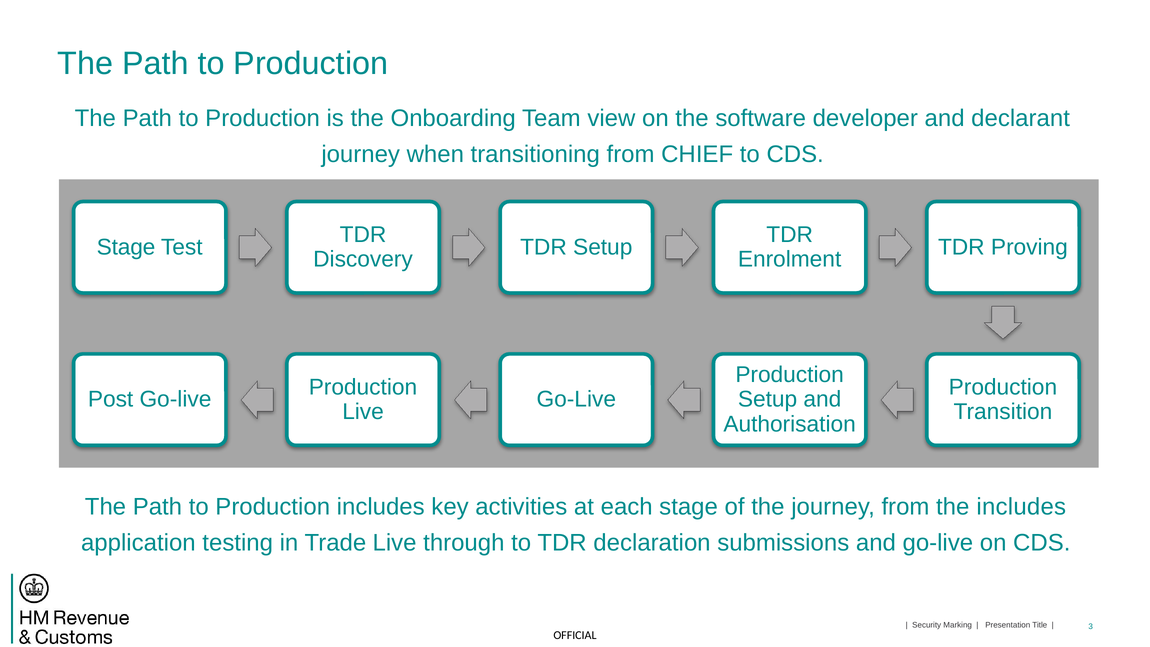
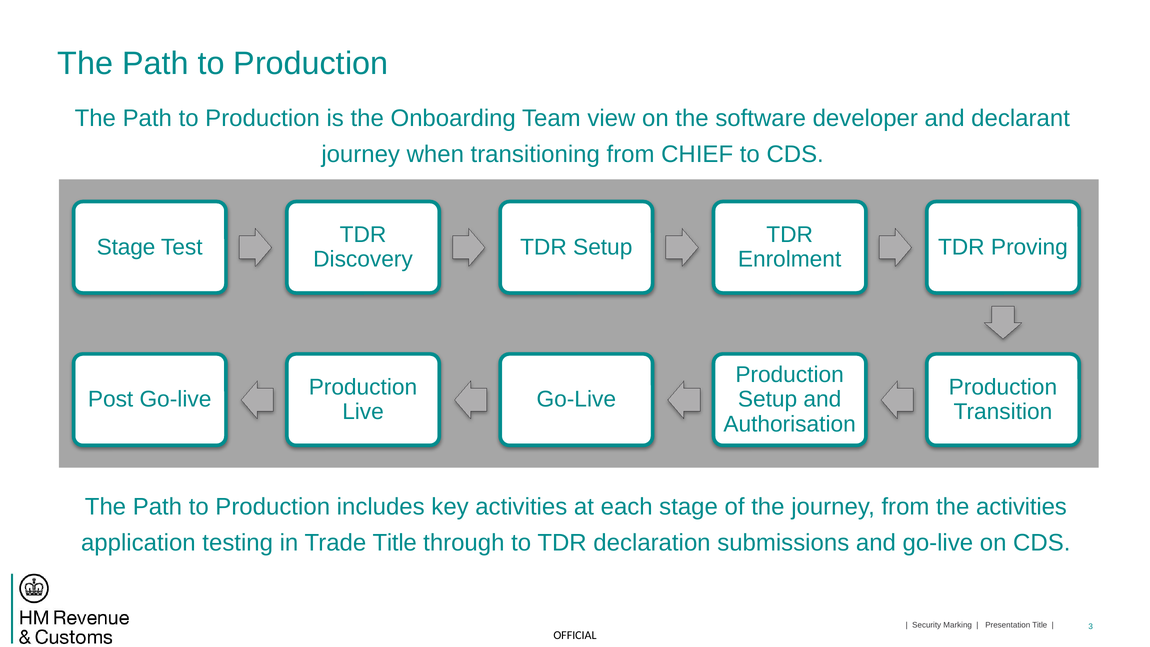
the includes: includes -> activities
Trade Live: Live -> Title
